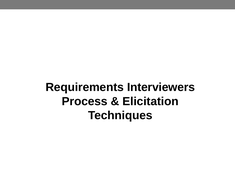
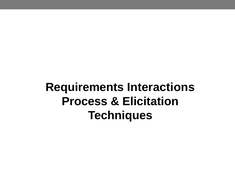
Interviewers: Interviewers -> Interactions
